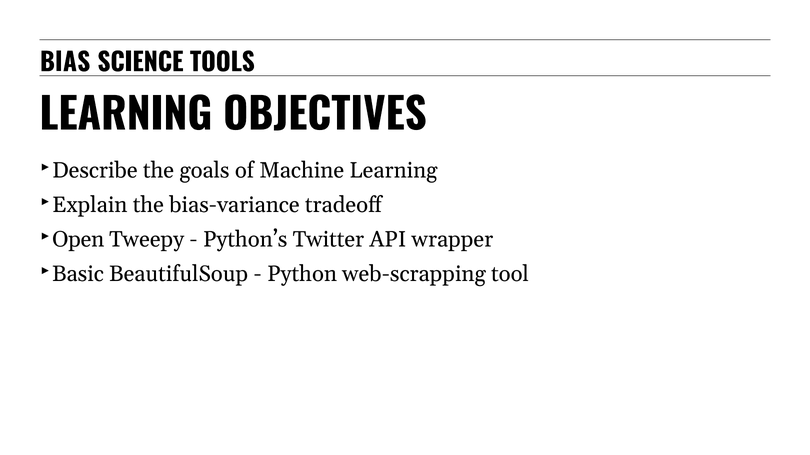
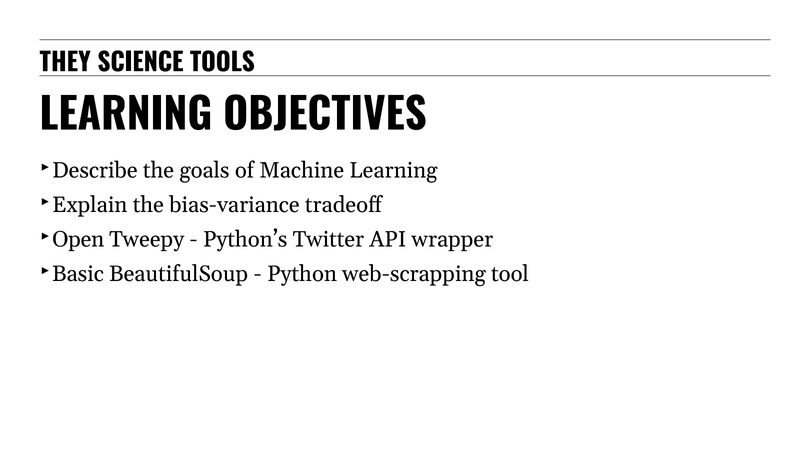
BIAS: BIAS -> THEY
